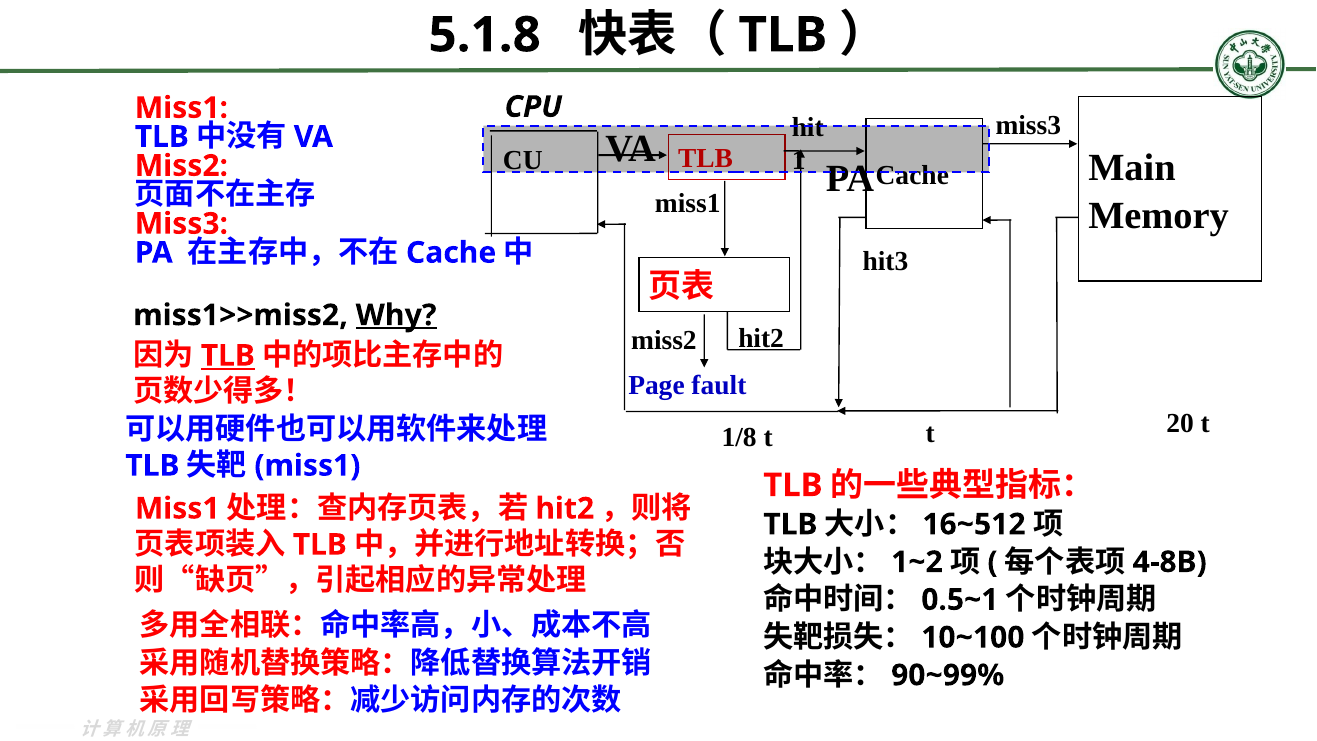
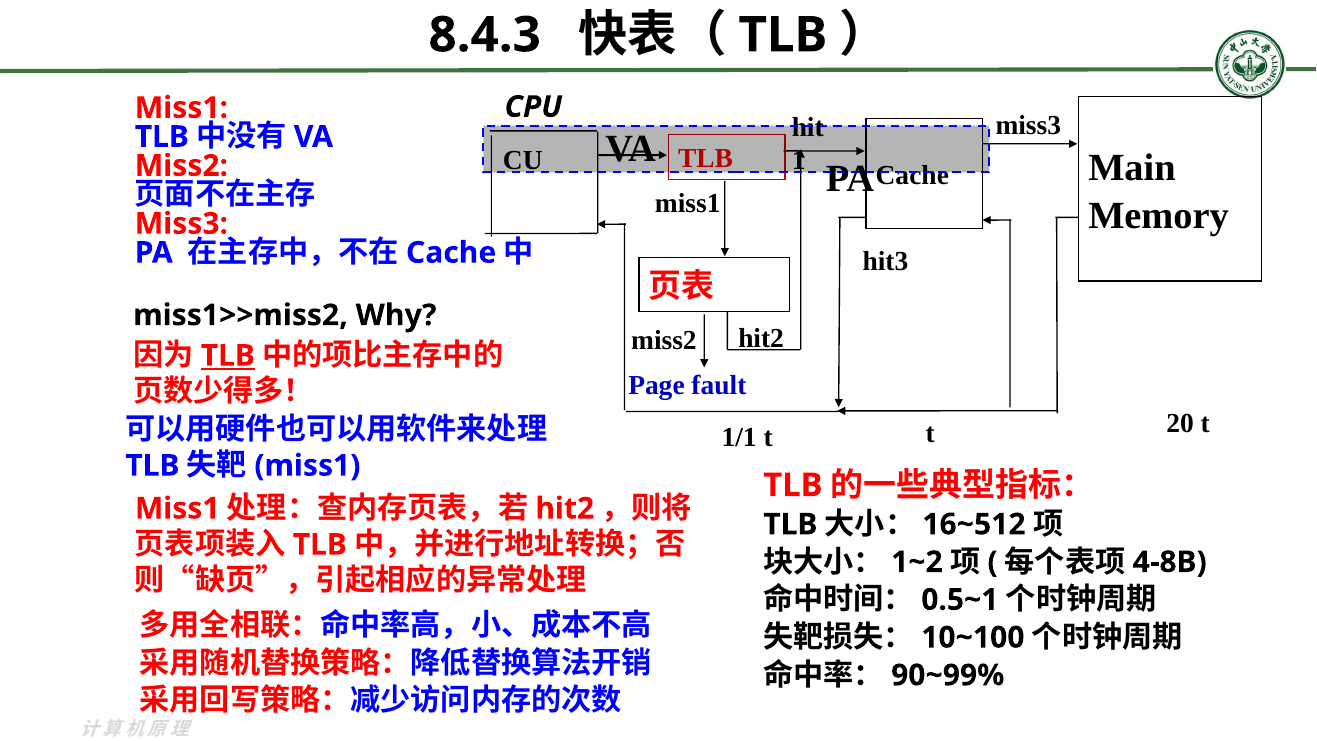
5.1.8: 5.1.8 -> 8.4.3
Why underline: present -> none
1/8: 1/8 -> 1/1
